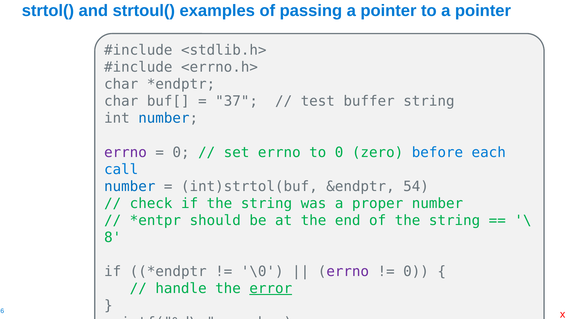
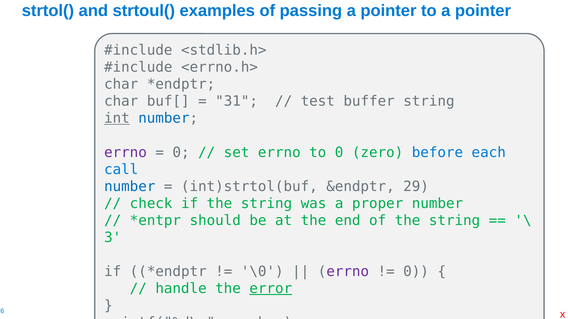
37: 37 -> 31
int underline: none -> present
54: 54 -> 29
8: 8 -> 3
